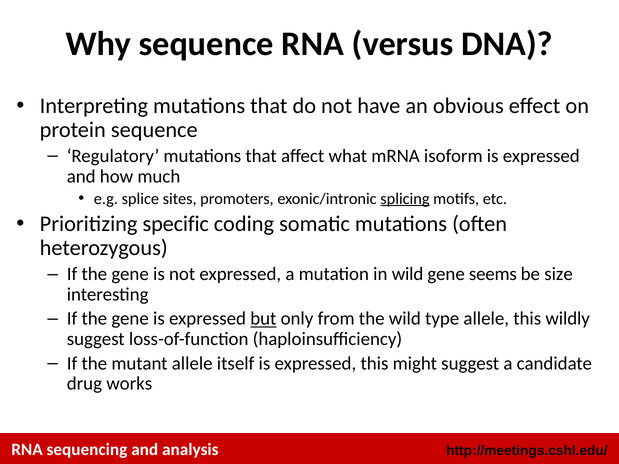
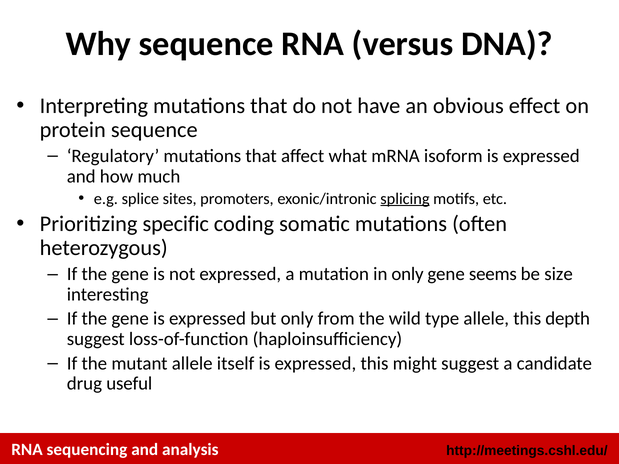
in wild: wild -> only
but underline: present -> none
wildly: wildly -> depth
works: works -> useful
